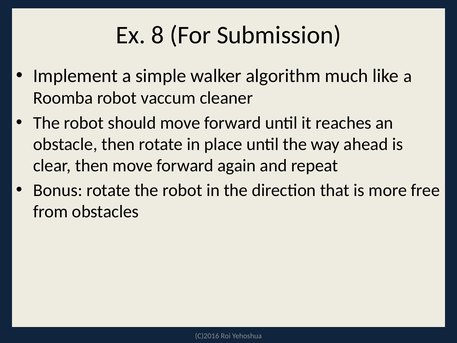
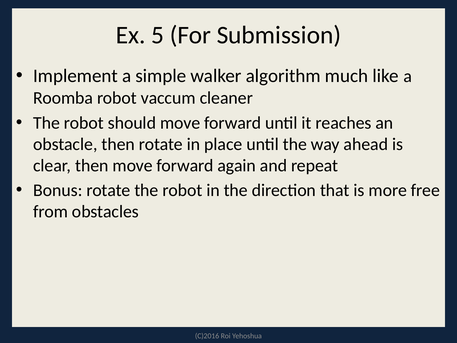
8: 8 -> 5
